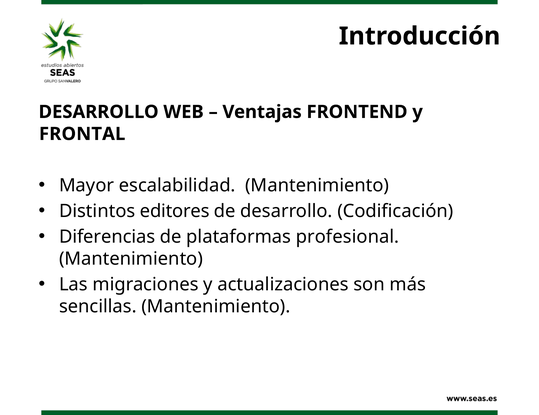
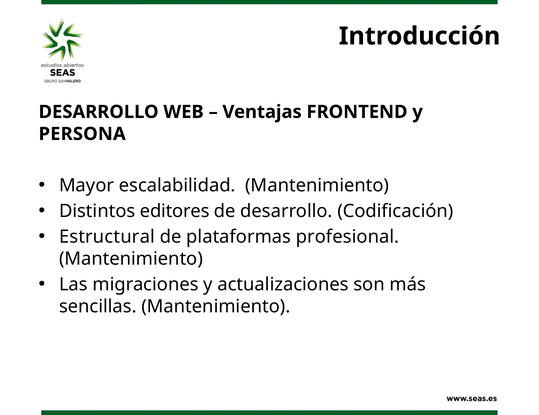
FRONTAL: FRONTAL -> PERSONA
Diferencias: Diferencias -> Estructural
